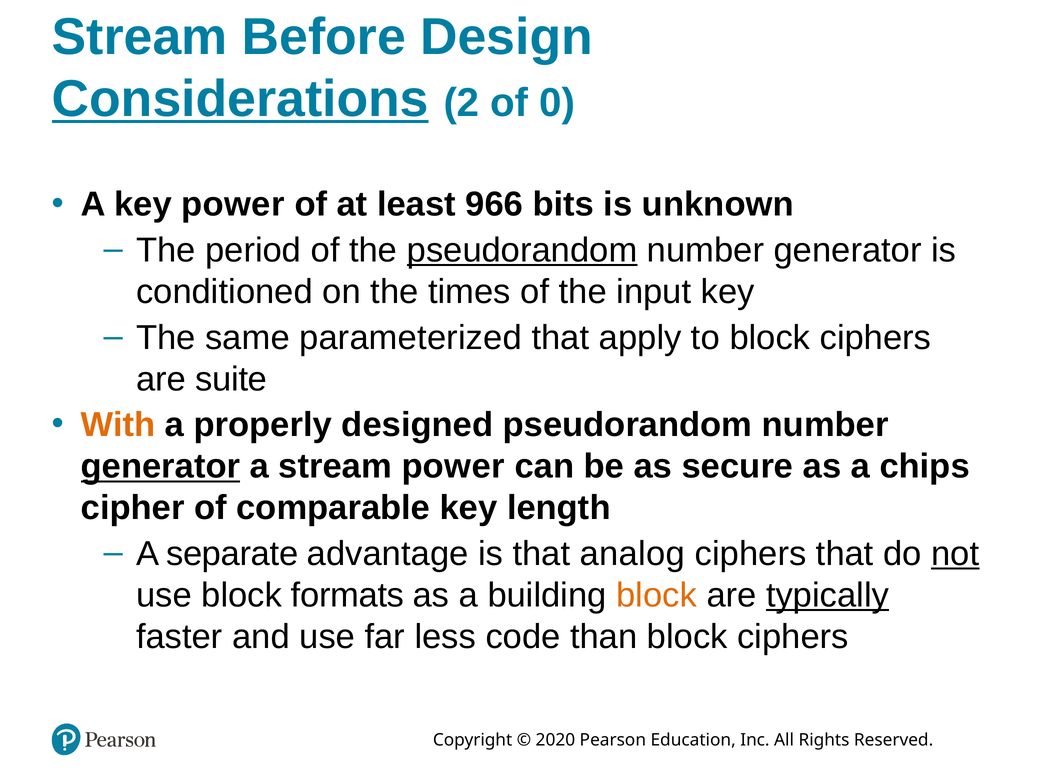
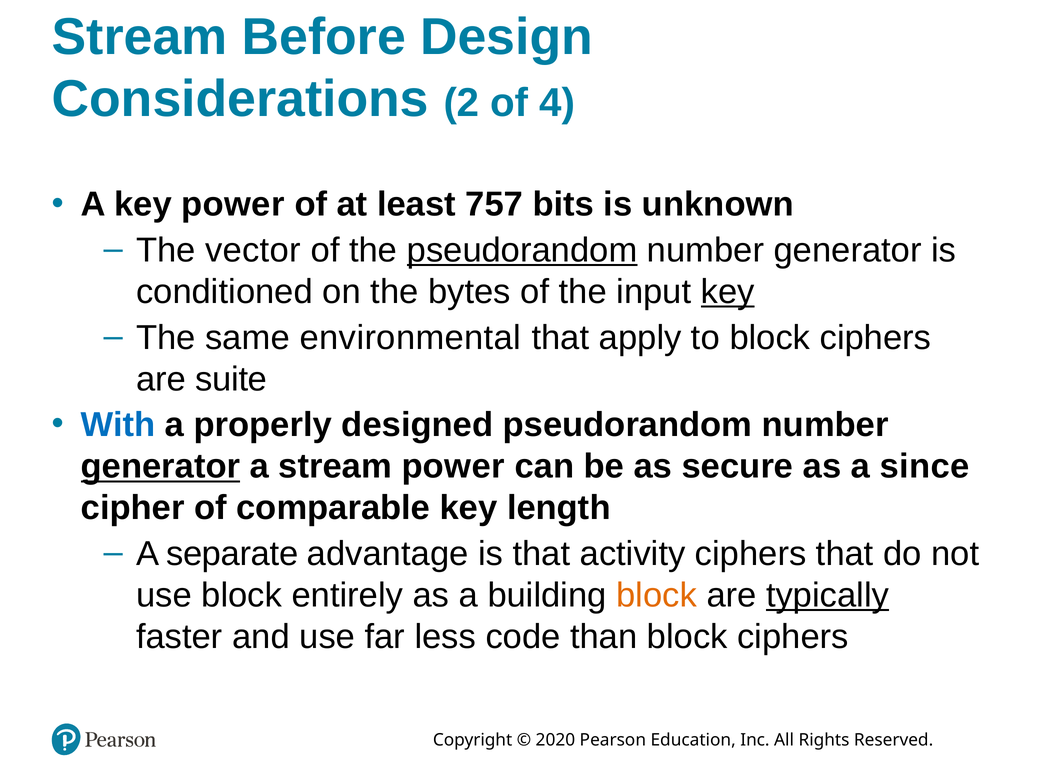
Considerations underline: present -> none
0: 0 -> 4
966: 966 -> 757
period: period -> vector
times: times -> bytes
key at (728, 292) underline: none -> present
parameterized: parameterized -> environmental
With colour: orange -> blue
chips: chips -> since
analog: analog -> activity
not underline: present -> none
formats: formats -> entirely
